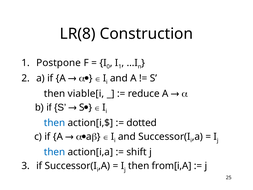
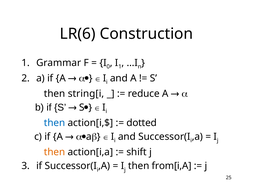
LR(8: LR(8 -> LR(6
Postpone: Postpone -> Grammar
viable[i: viable[i -> string[i
then at (55, 152) colour: blue -> orange
